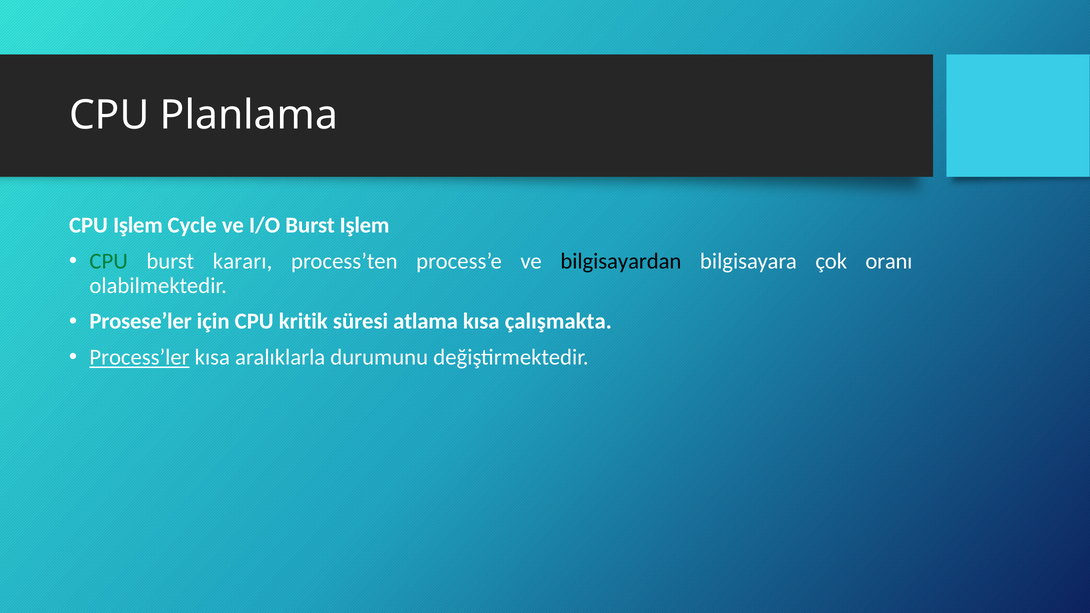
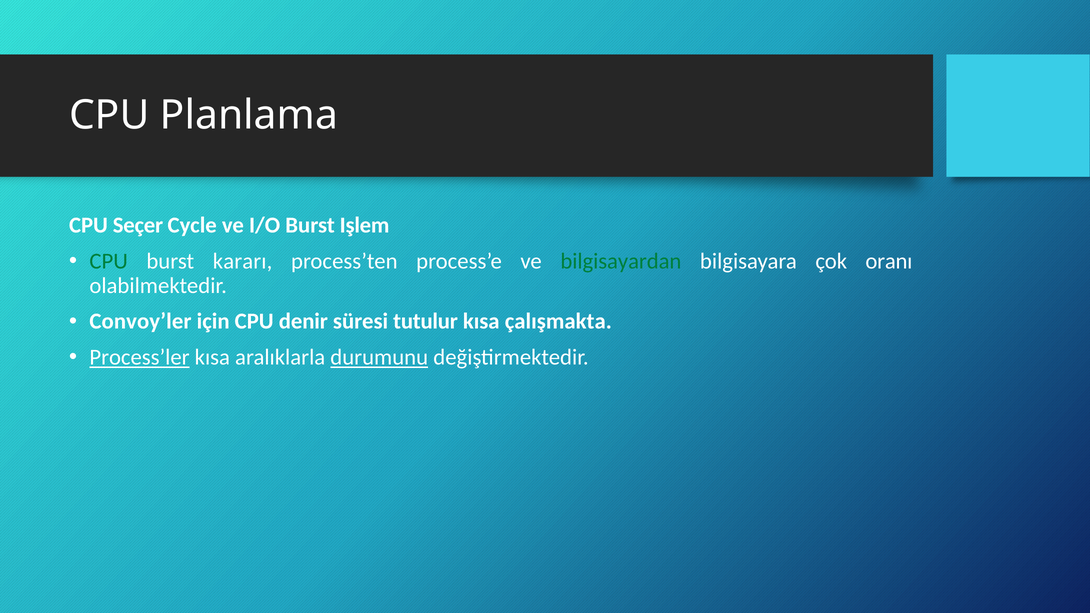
CPU Işlem: Işlem -> Seçer
bilgisayardan colour: black -> green
Prosese’ler: Prosese’ler -> Convoy’ler
kritik: kritik -> denir
atlama: atlama -> tutulur
durumunu underline: none -> present
